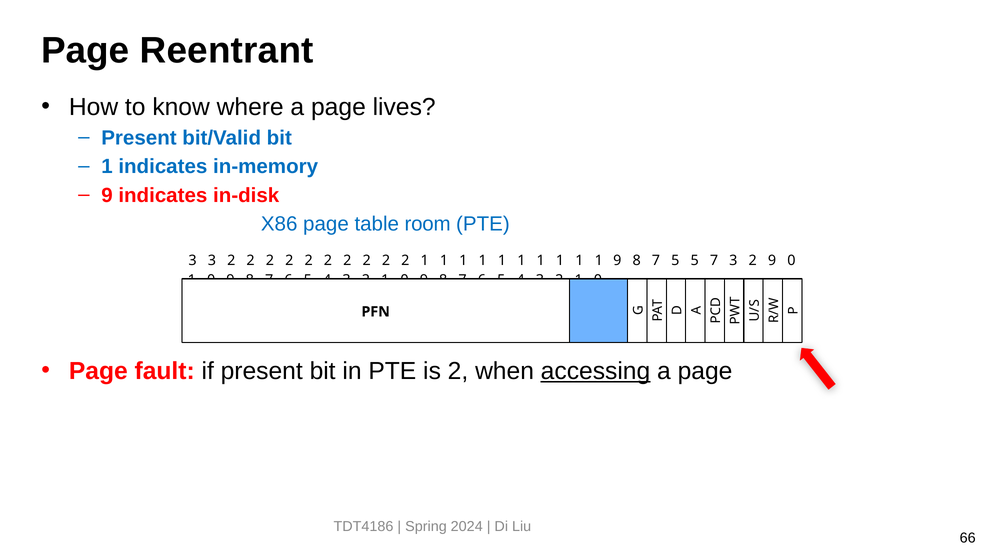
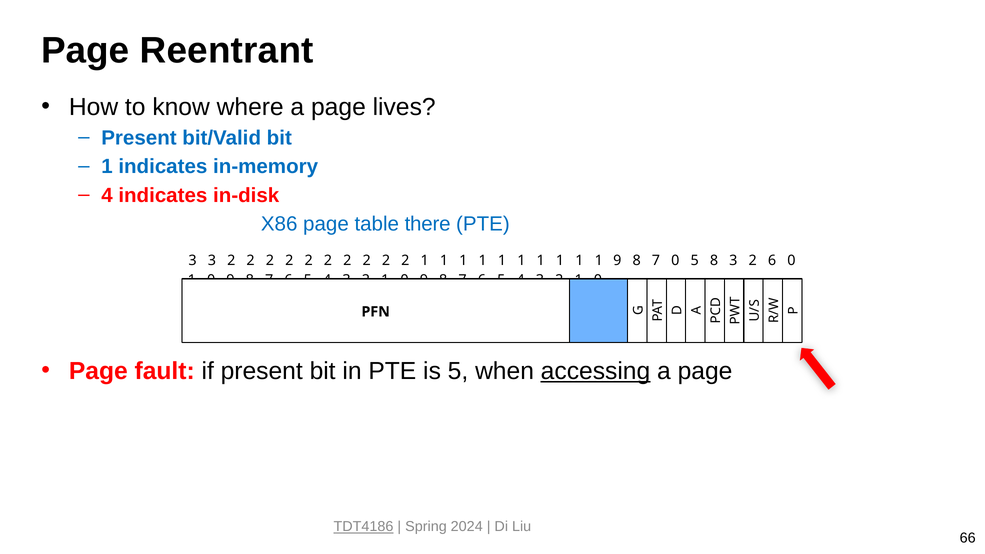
9 at (107, 195): 9 -> 4
room: room -> there
7 5: 5 -> 0
5 7: 7 -> 8
3 2 9: 9 -> 6
is 2: 2 -> 5
TDT4186 underline: none -> present
